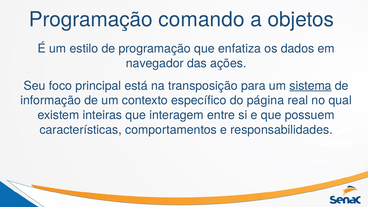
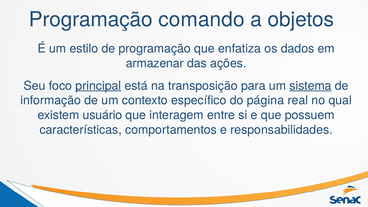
navegador: navegador -> armazenar
principal underline: none -> present
inteiras: inteiras -> usuário
